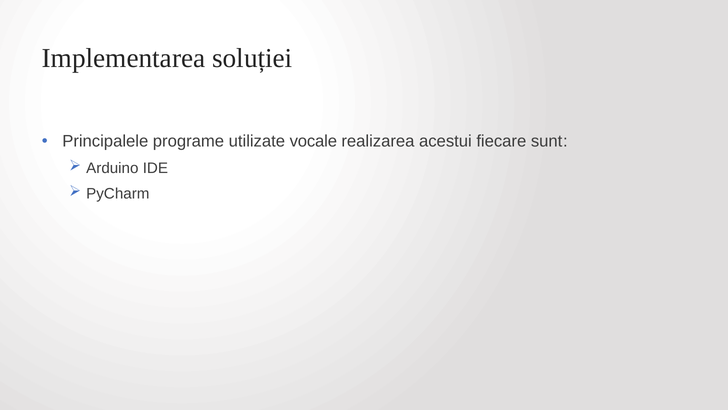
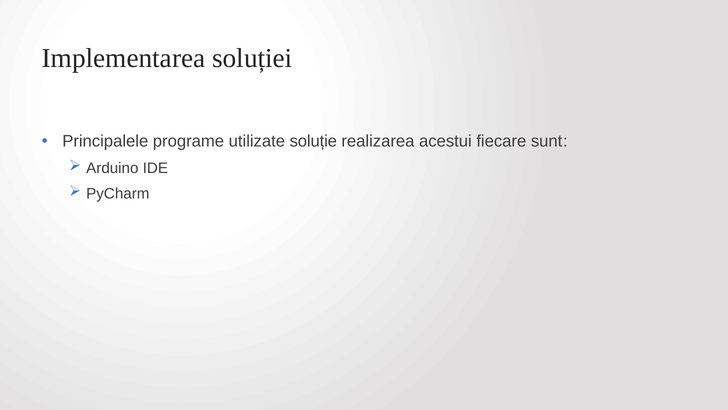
vocale: vocale -> soluție
